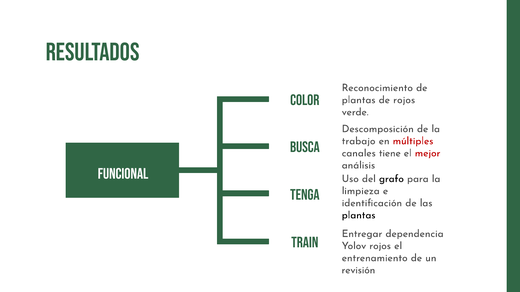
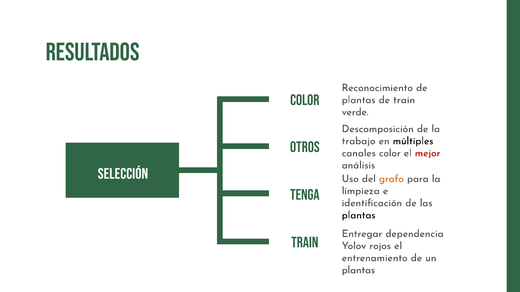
de rojos: rojos -> train
múltiples colour: red -> black
busca: busca -> otros
canales tiene: tiene -> color
Funcional: Funcional -> Selección
grafo colour: black -> orange
revisión at (358, 270): revisión -> plantas
